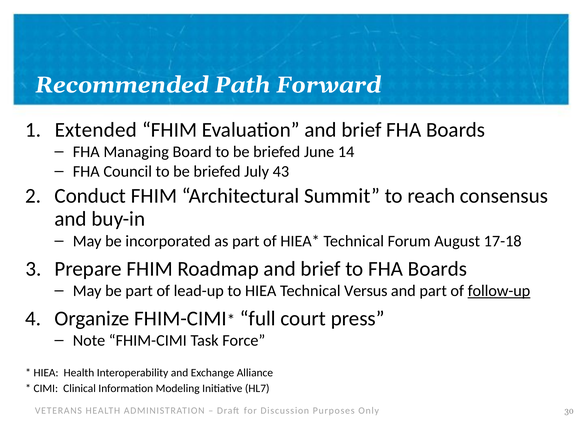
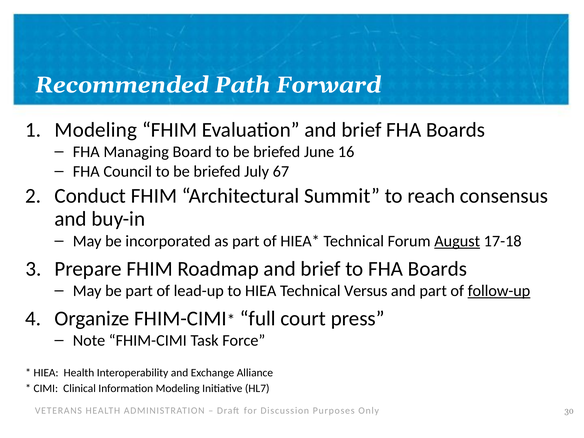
Extended at (96, 130): Extended -> Modeling
14: 14 -> 16
43: 43 -> 67
August underline: none -> present
